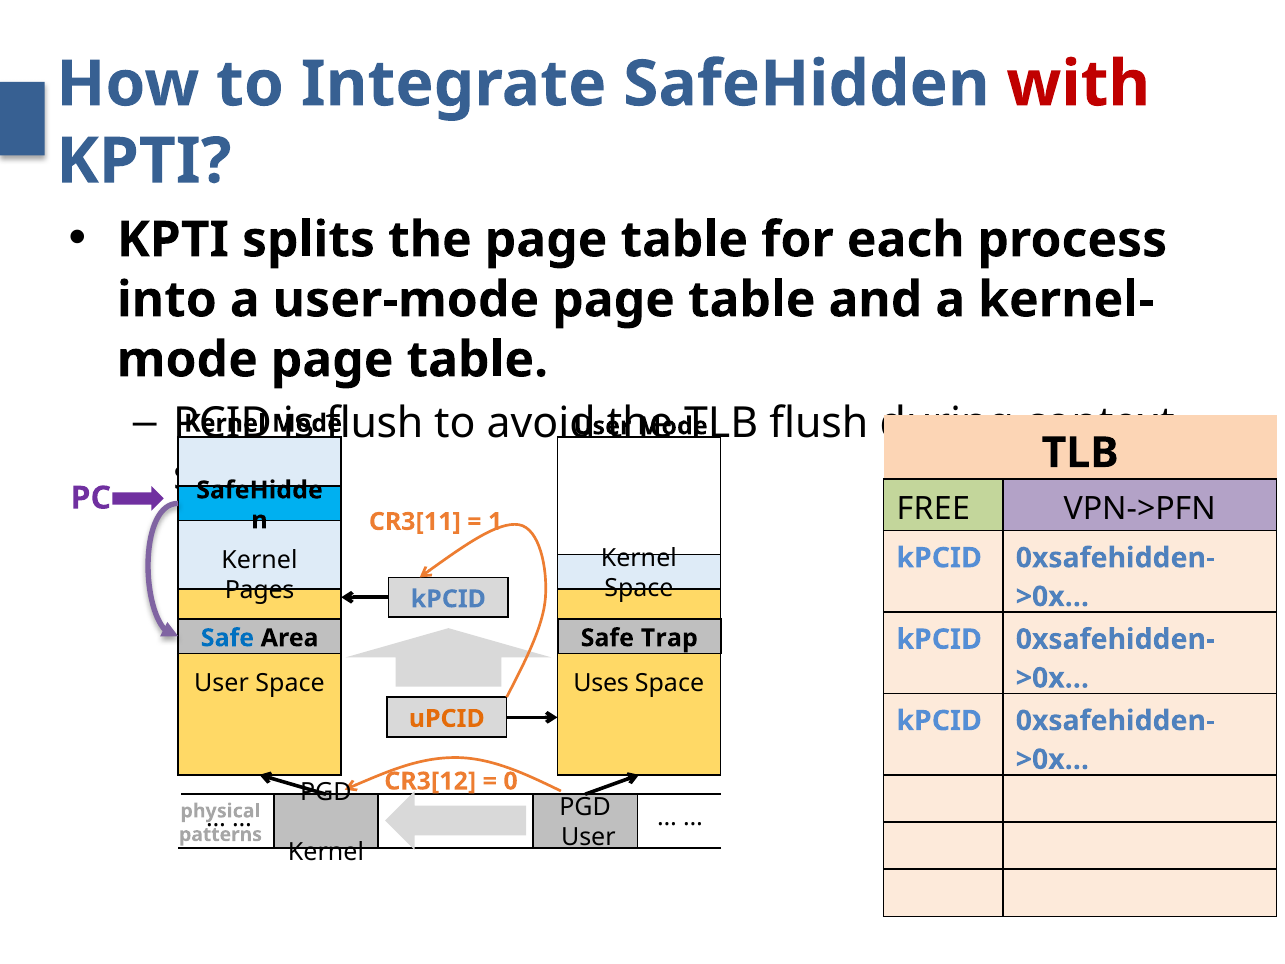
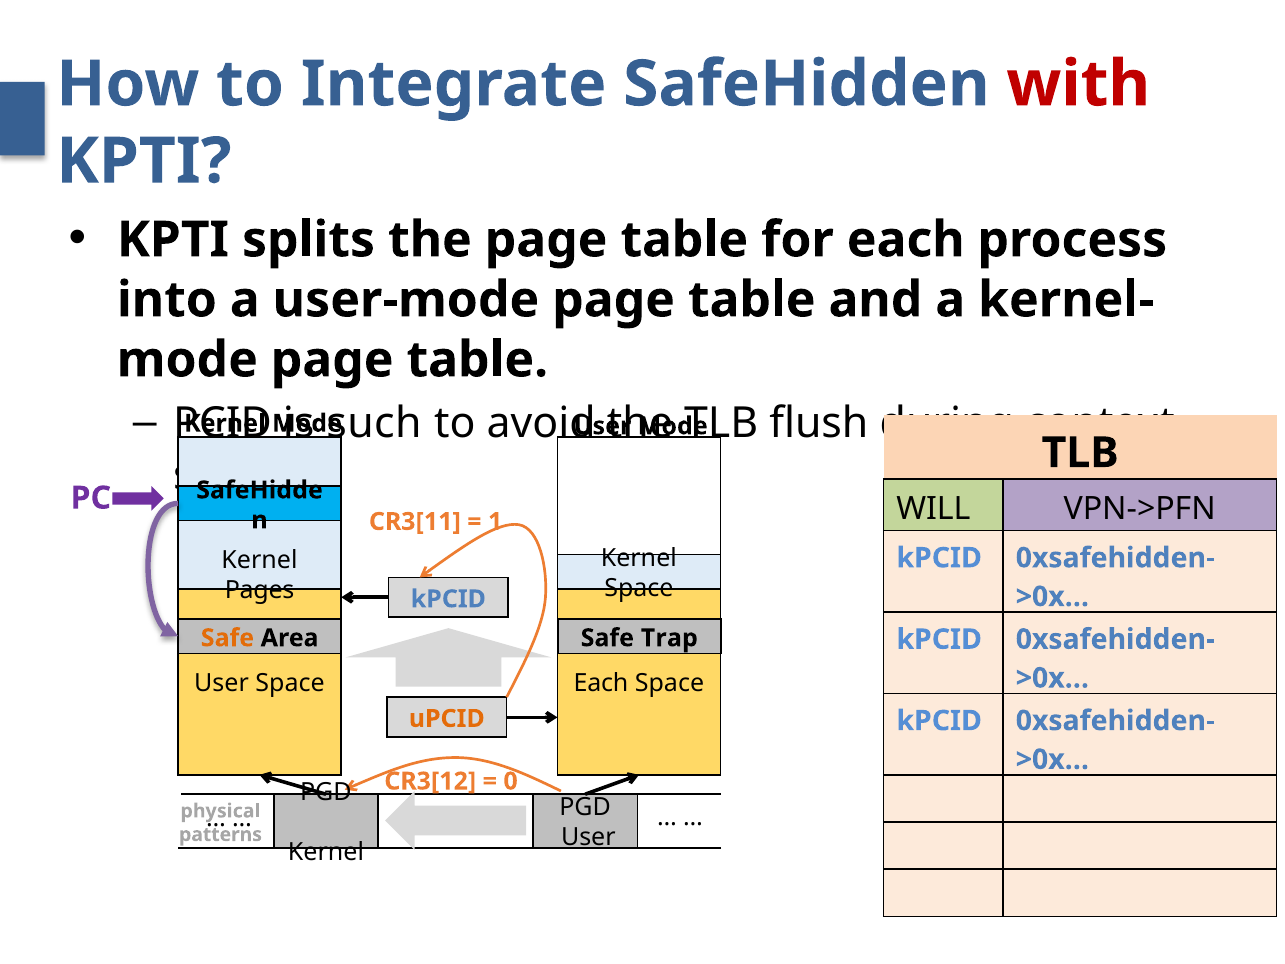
flush at (374, 424): flush -> such
FREE: FREE -> WILL
Safe at (227, 638) colour: blue -> orange
Uses at (601, 684): Uses -> Each
